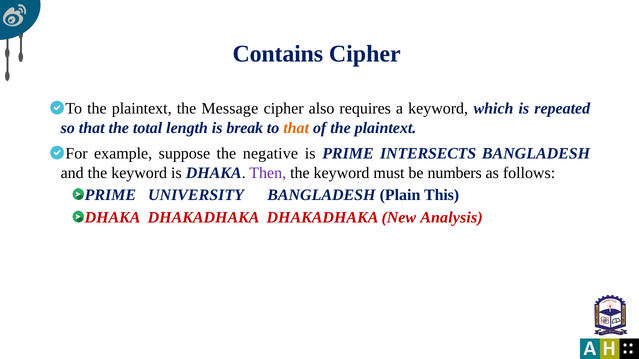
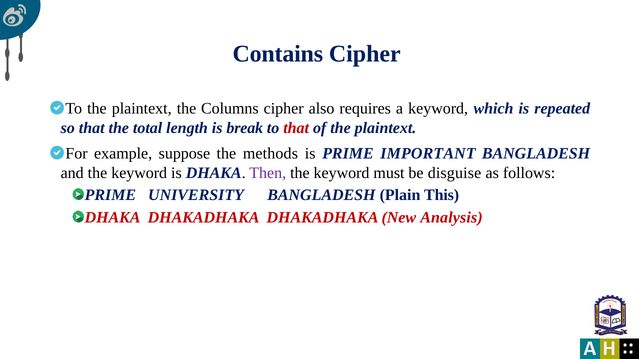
Message: Message -> Columns
that at (296, 128) colour: orange -> red
negative: negative -> methods
INTERSECTS: INTERSECTS -> IMPORTANT
numbers: numbers -> disguise
